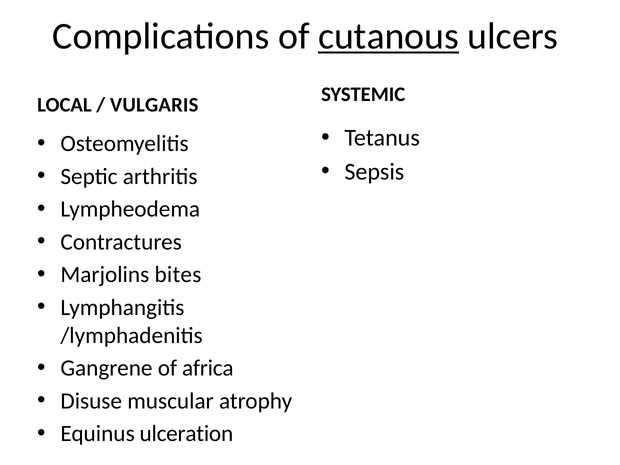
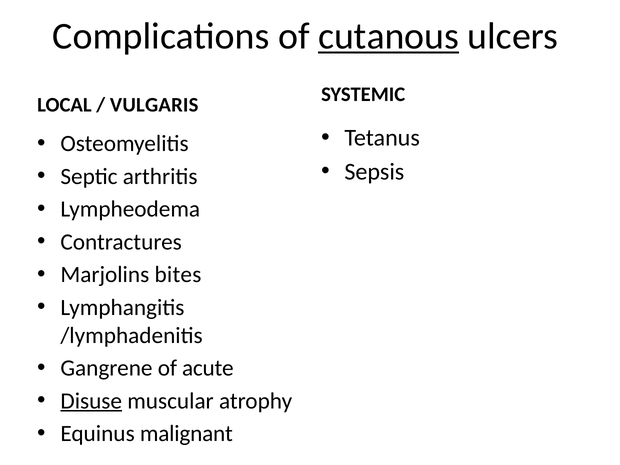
africa: africa -> acute
Disuse underline: none -> present
ulceration: ulceration -> malignant
